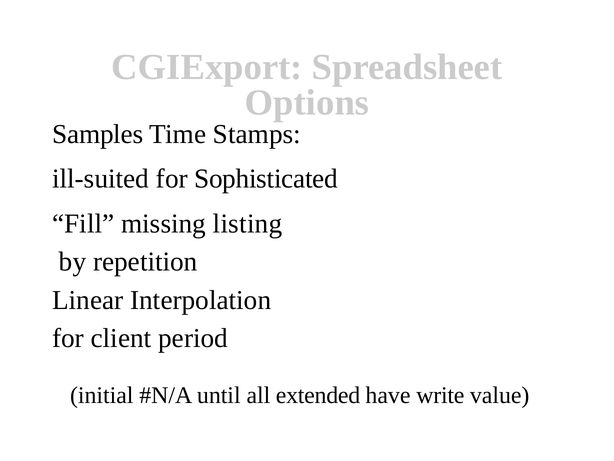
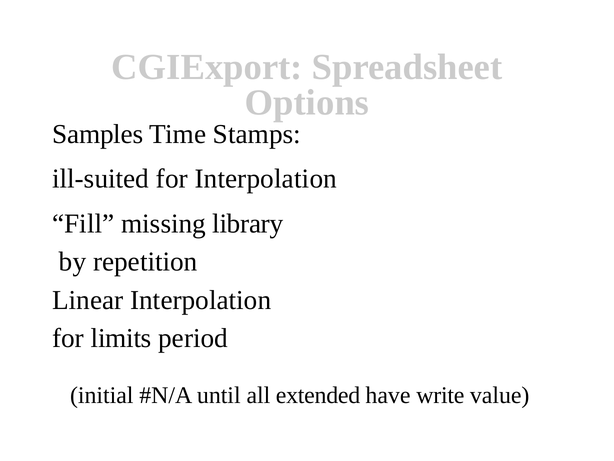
for Sophisticated: Sophisticated -> Interpolation
listing: listing -> library
client: client -> limits
